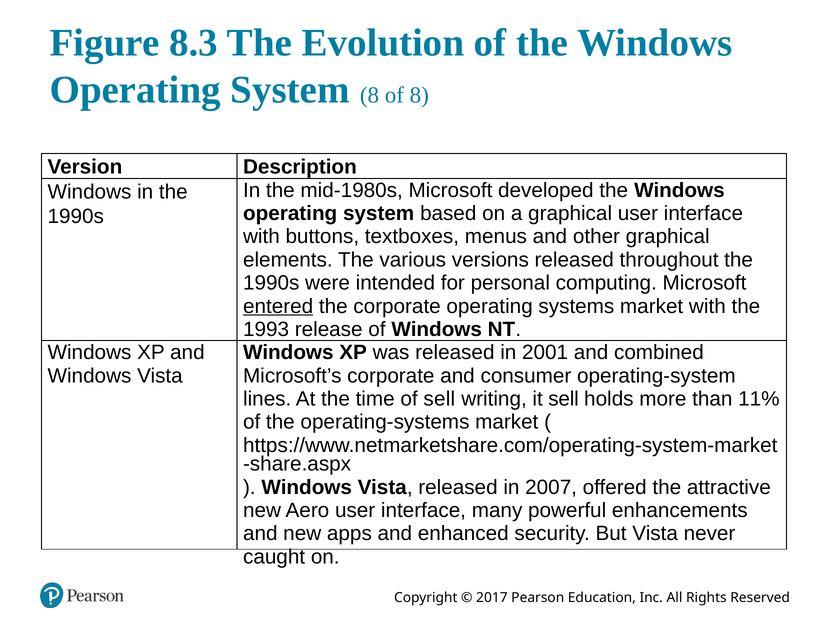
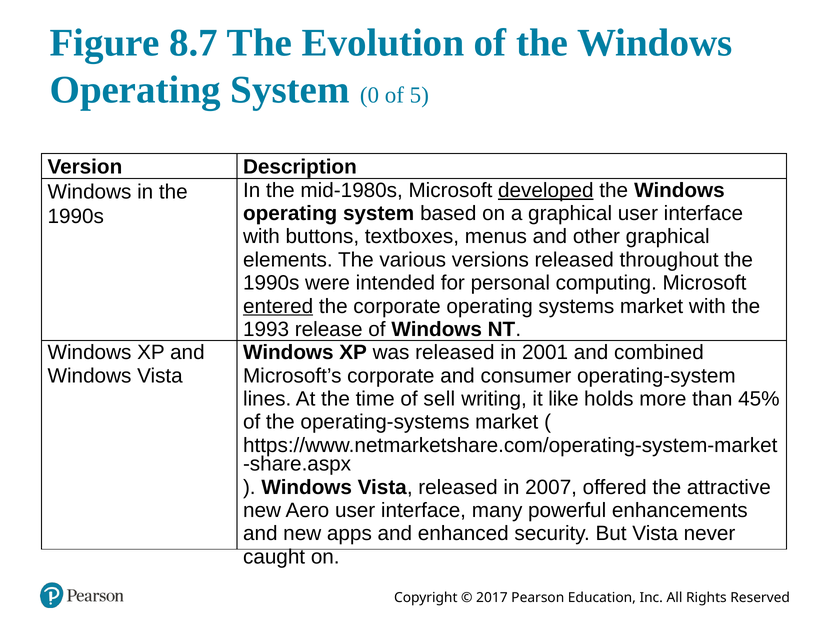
8.3: 8.3 -> 8.7
System 8: 8 -> 0
of 8: 8 -> 5
developed underline: none -> present
it sell: sell -> like
11%: 11% -> 45%
